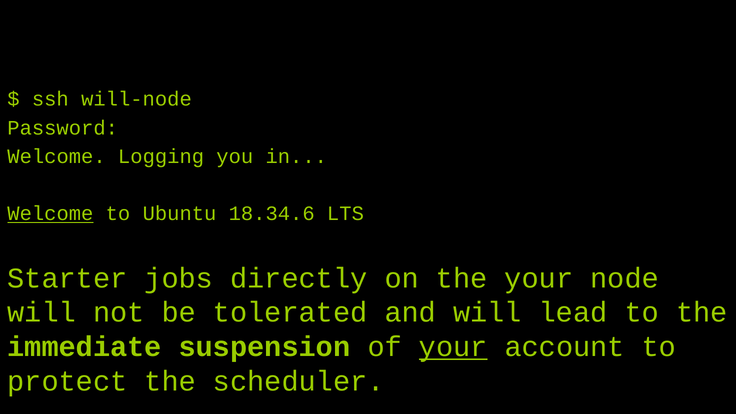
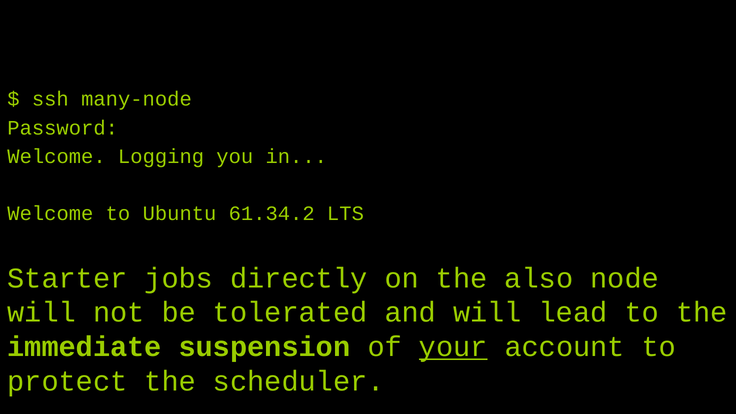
will-node: will-node -> many-node
Welcome at (50, 214) underline: present -> none
18.34.6: 18.34.6 -> 61.34.2
the your: your -> also
